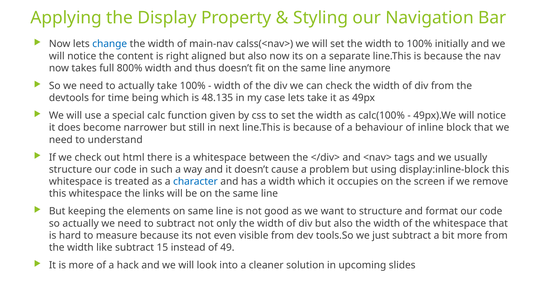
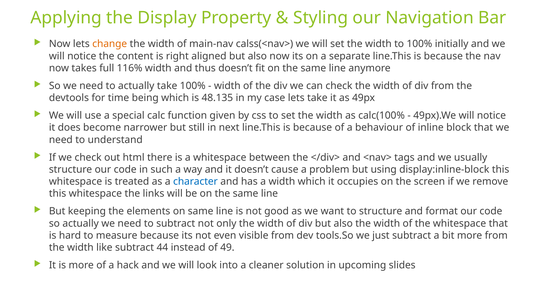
change colour: blue -> orange
800%: 800% -> 116%
15: 15 -> 44
